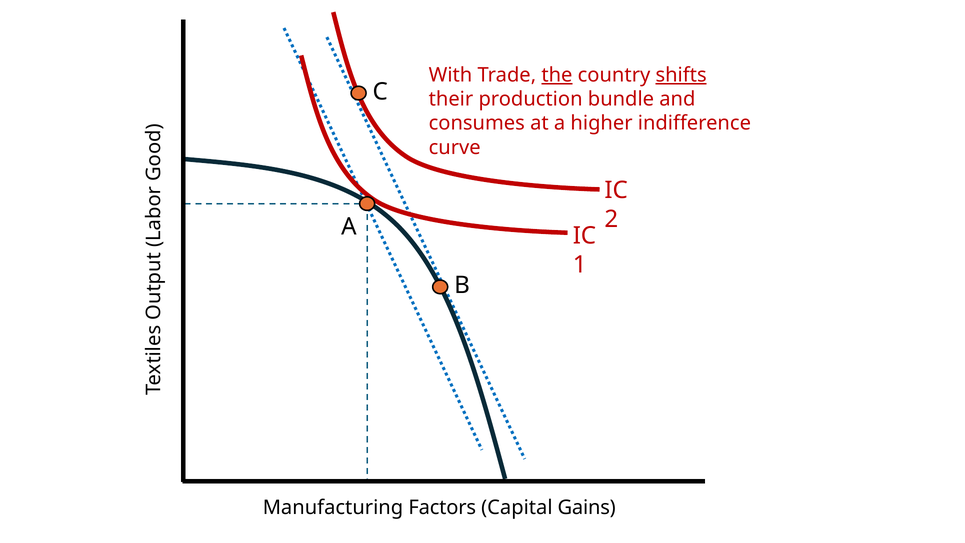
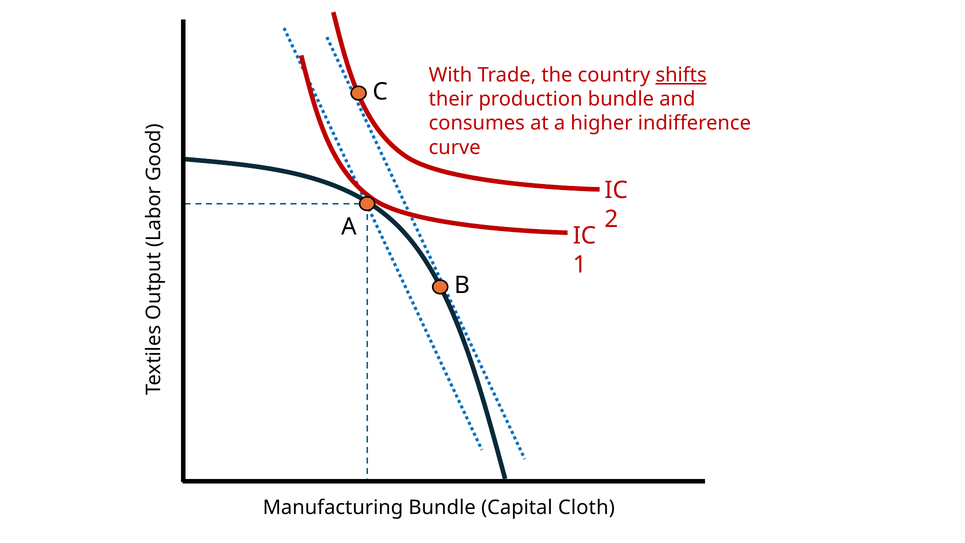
the underline: present -> none
Manufacturing Factors: Factors -> Bundle
Gains: Gains -> Cloth
